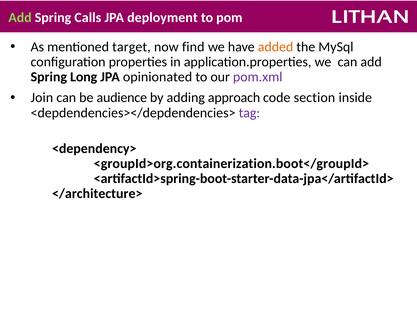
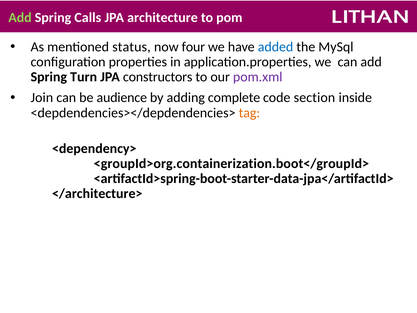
deployment: deployment -> architecture
target: target -> status
find: find -> four
added colour: orange -> blue
Long: Long -> Turn
opinionated: opinionated -> constructors
approach: approach -> complete
tag colour: purple -> orange
